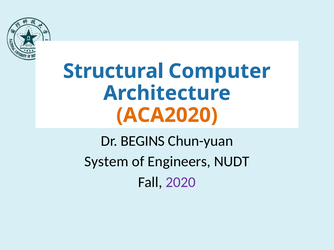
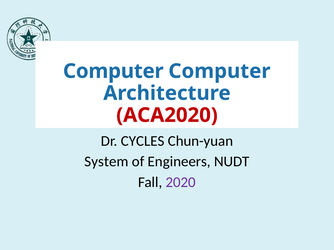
Structural at (113, 71): Structural -> Computer
ACA2020 colour: orange -> red
BEGINS: BEGINS -> CYCLES
